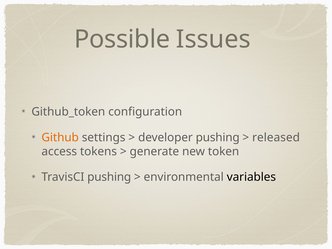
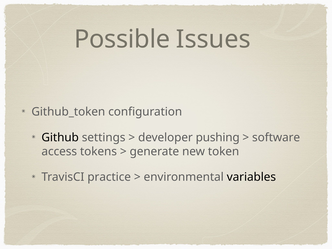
Github colour: orange -> black
released: released -> software
TravisCI pushing: pushing -> practice
